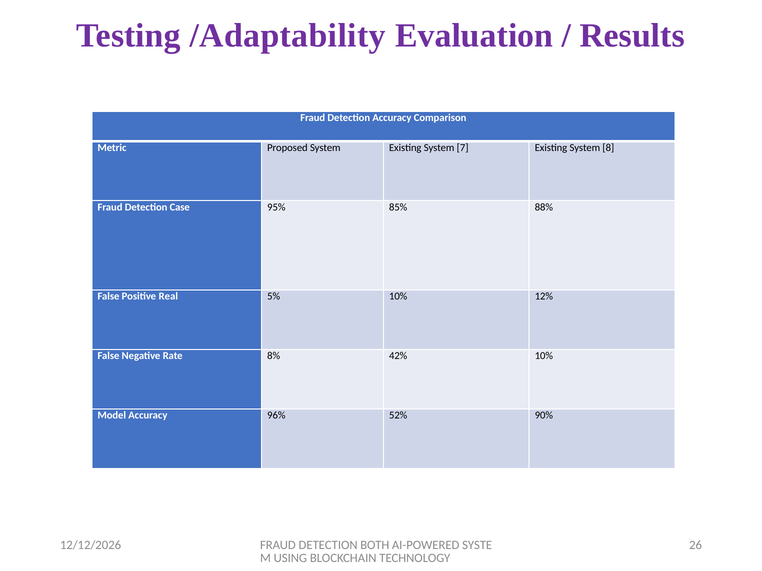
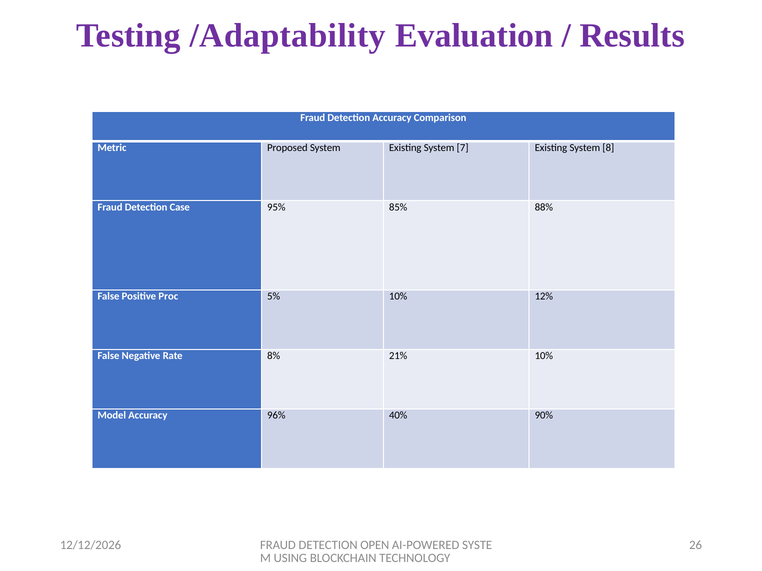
Real: Real -> Proc
42%: 42% -> 21%
52%: 52% -> 40%
BOTH: BOTH -> OPEN
